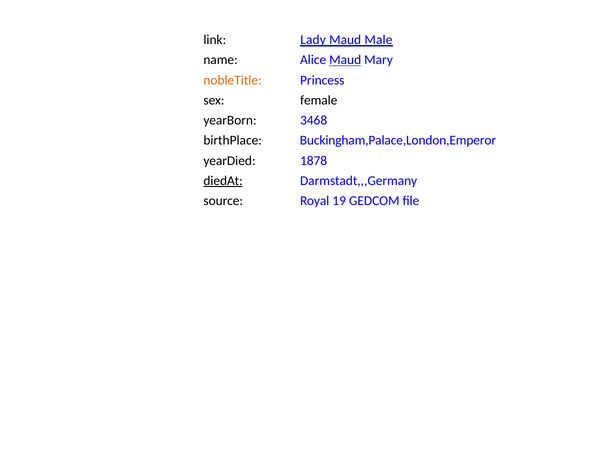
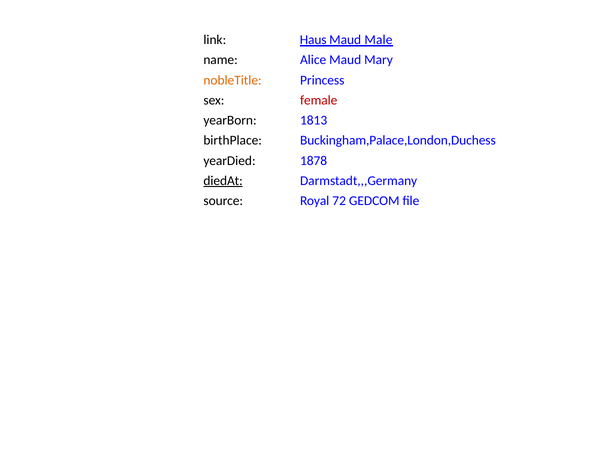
Lady: Lady -> Haus
Maud at (345, 60) underline: present -> none
female colour: black -> red
3468: 3468 -> 1813
Buckingham,Palace,London,Emperor: Buckingham,Palace,London,Emperor -> Buckingham,Palace,London,Duchess
19: 19 -> 72
